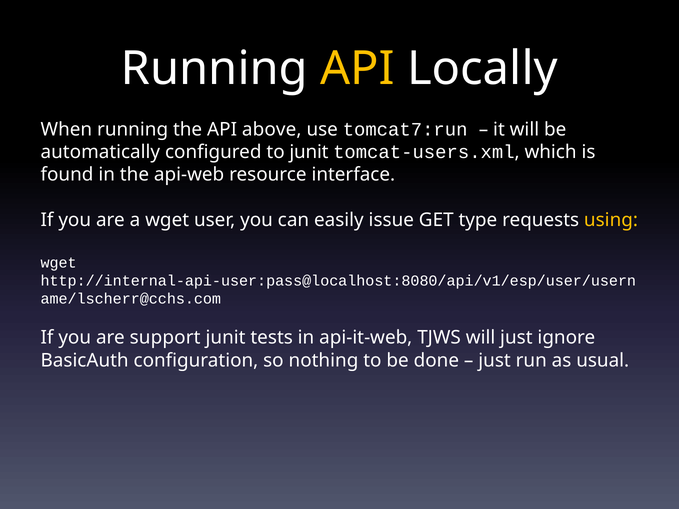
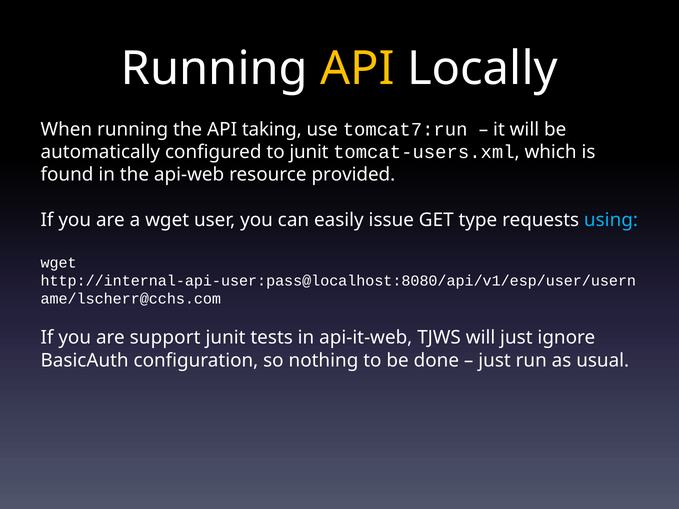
above: above -> taking
interface: interface -> provided
using colour: yellow -> light blue
